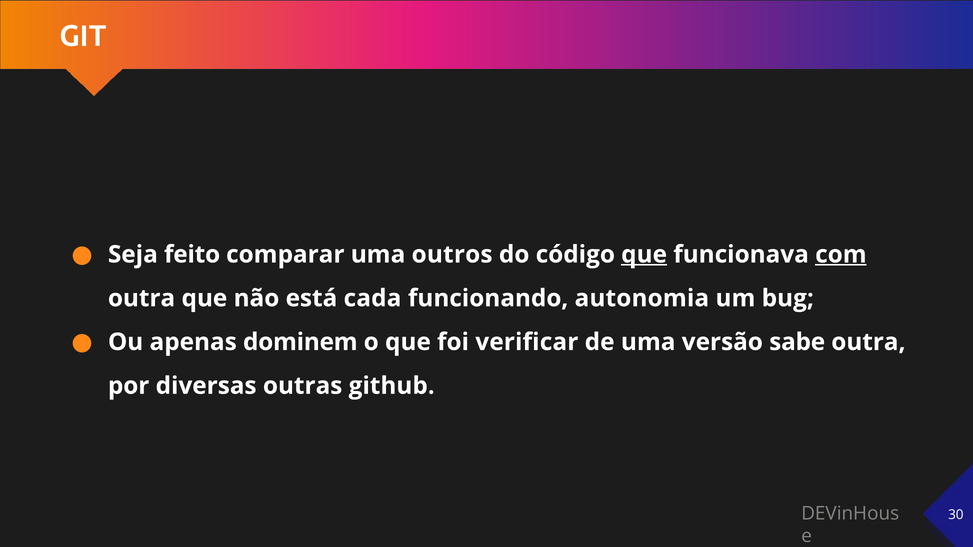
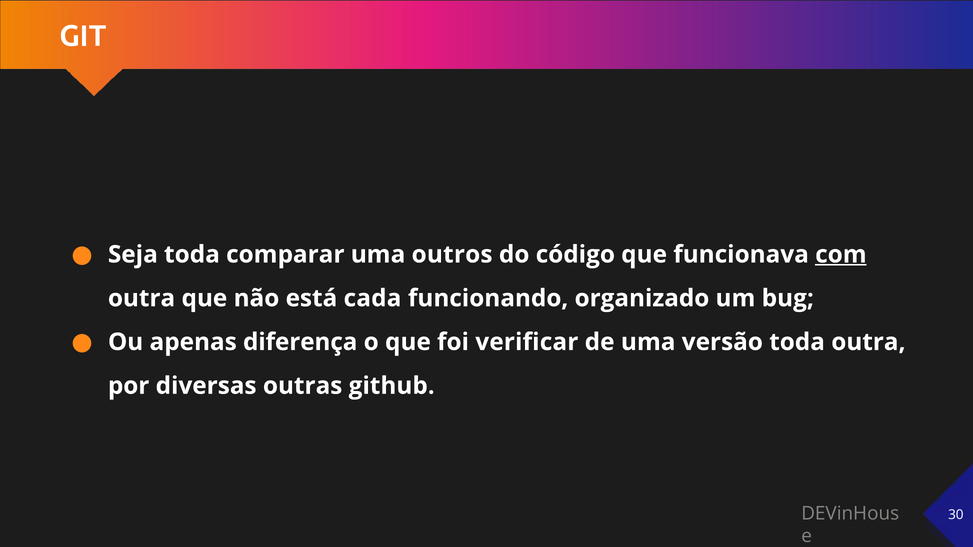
Seja feito: feito -> toda
que at (644, 255) underline: present -> none
autonomia: autonomia -> organizado
dominem: dominem -> diferença
versão sabe: sabe -> toda
